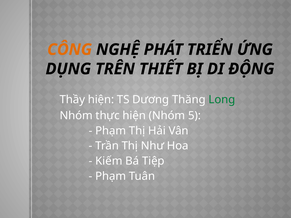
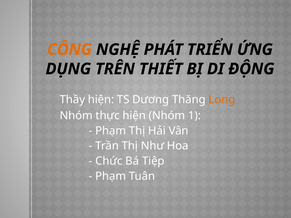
Long colour: green -> orange
5: 5 -> 1
Kiếm: Kiếm -> Chức
